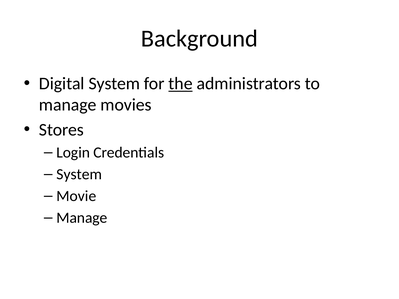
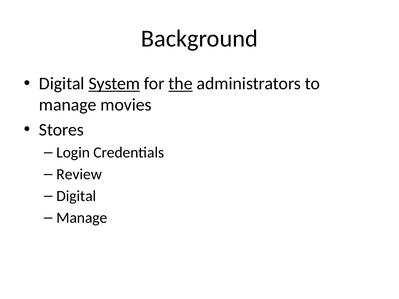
System at (114, 84) underline: none -> present
System at (79, 174): System -> Review
Movie at (76, 196): Movie -> Digital
